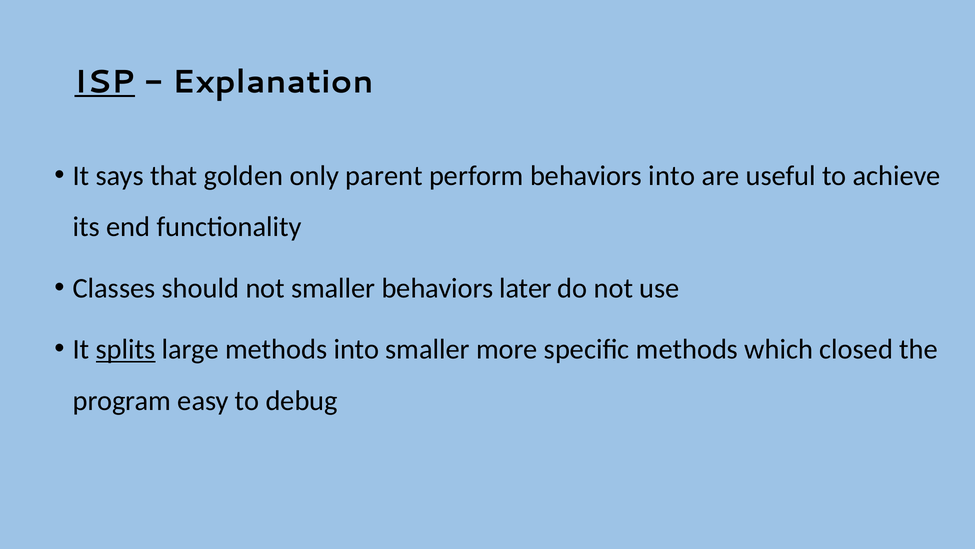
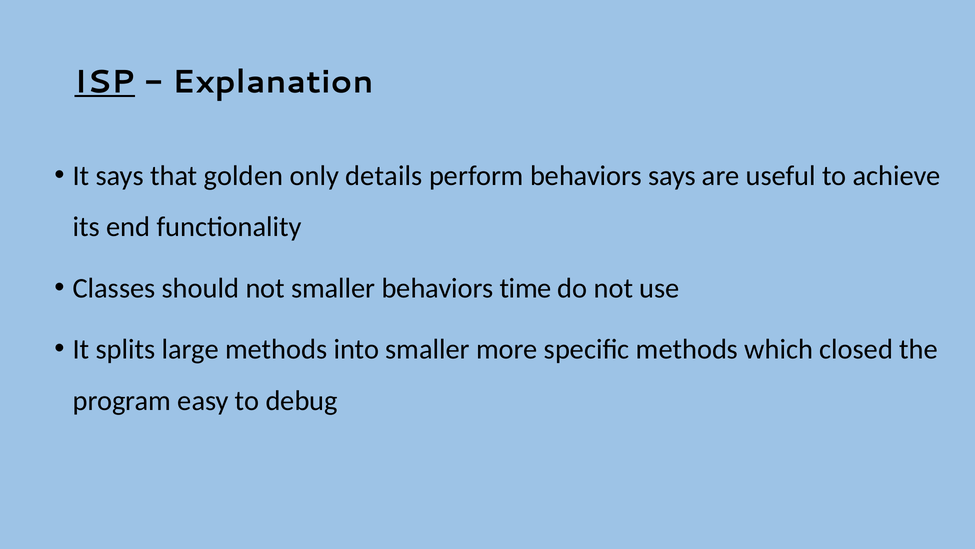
parent: parent -> details
behaviors into: into -> says
later: later -> time
splits underline: present -> none
